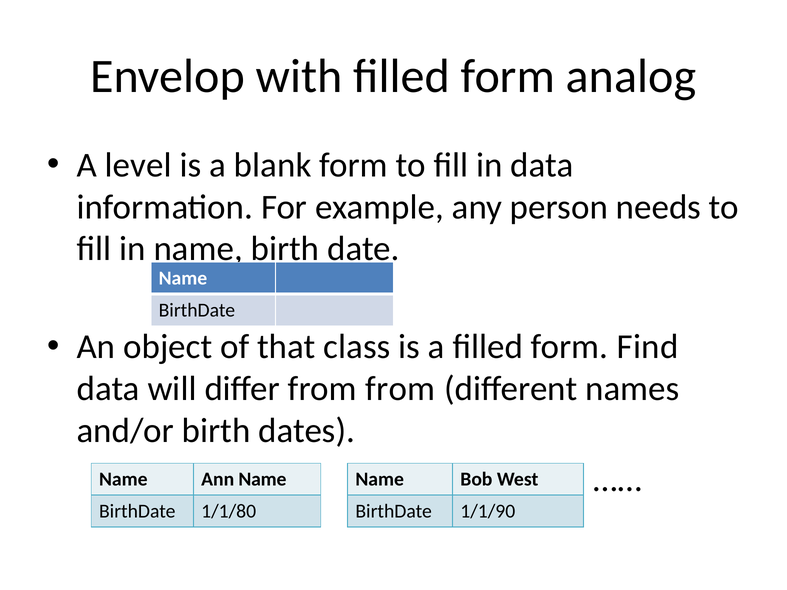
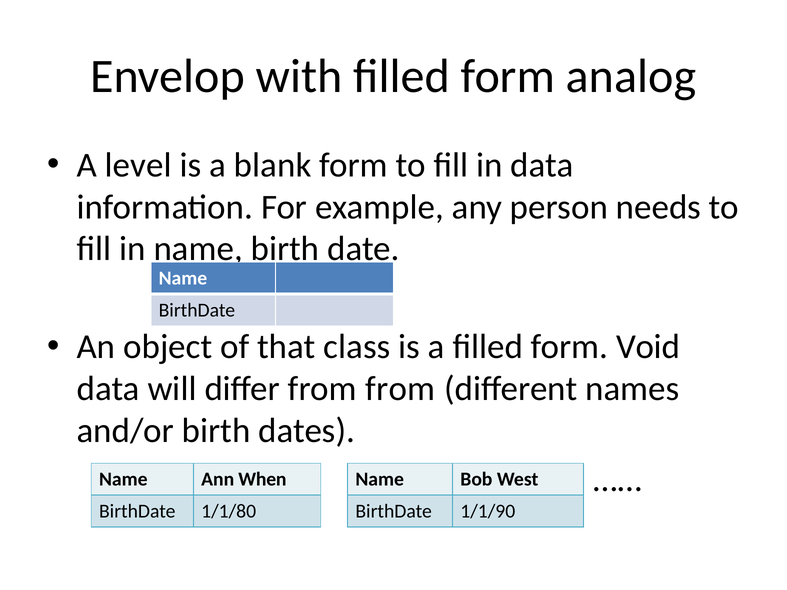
Find: Find -> Void
Ann Name: Name -> When
